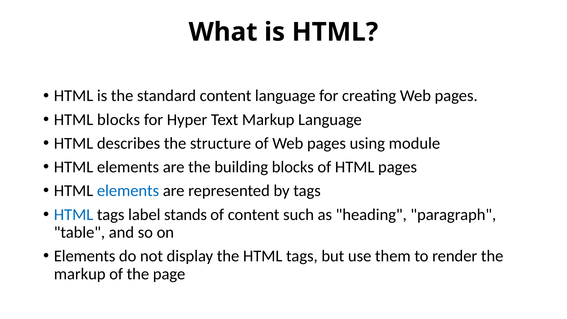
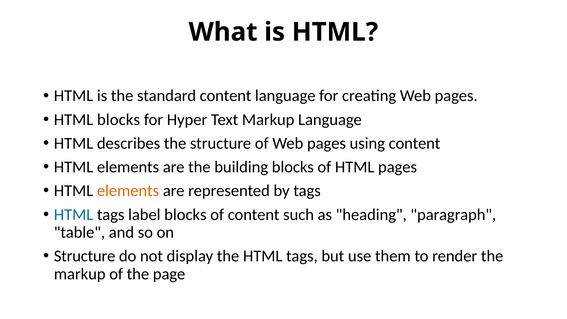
using module: module -> content
elements at (128, 191) colour: blue -> orange
label stands: stands -> blocks
Elements at (85, 256): Elements -> Structure
